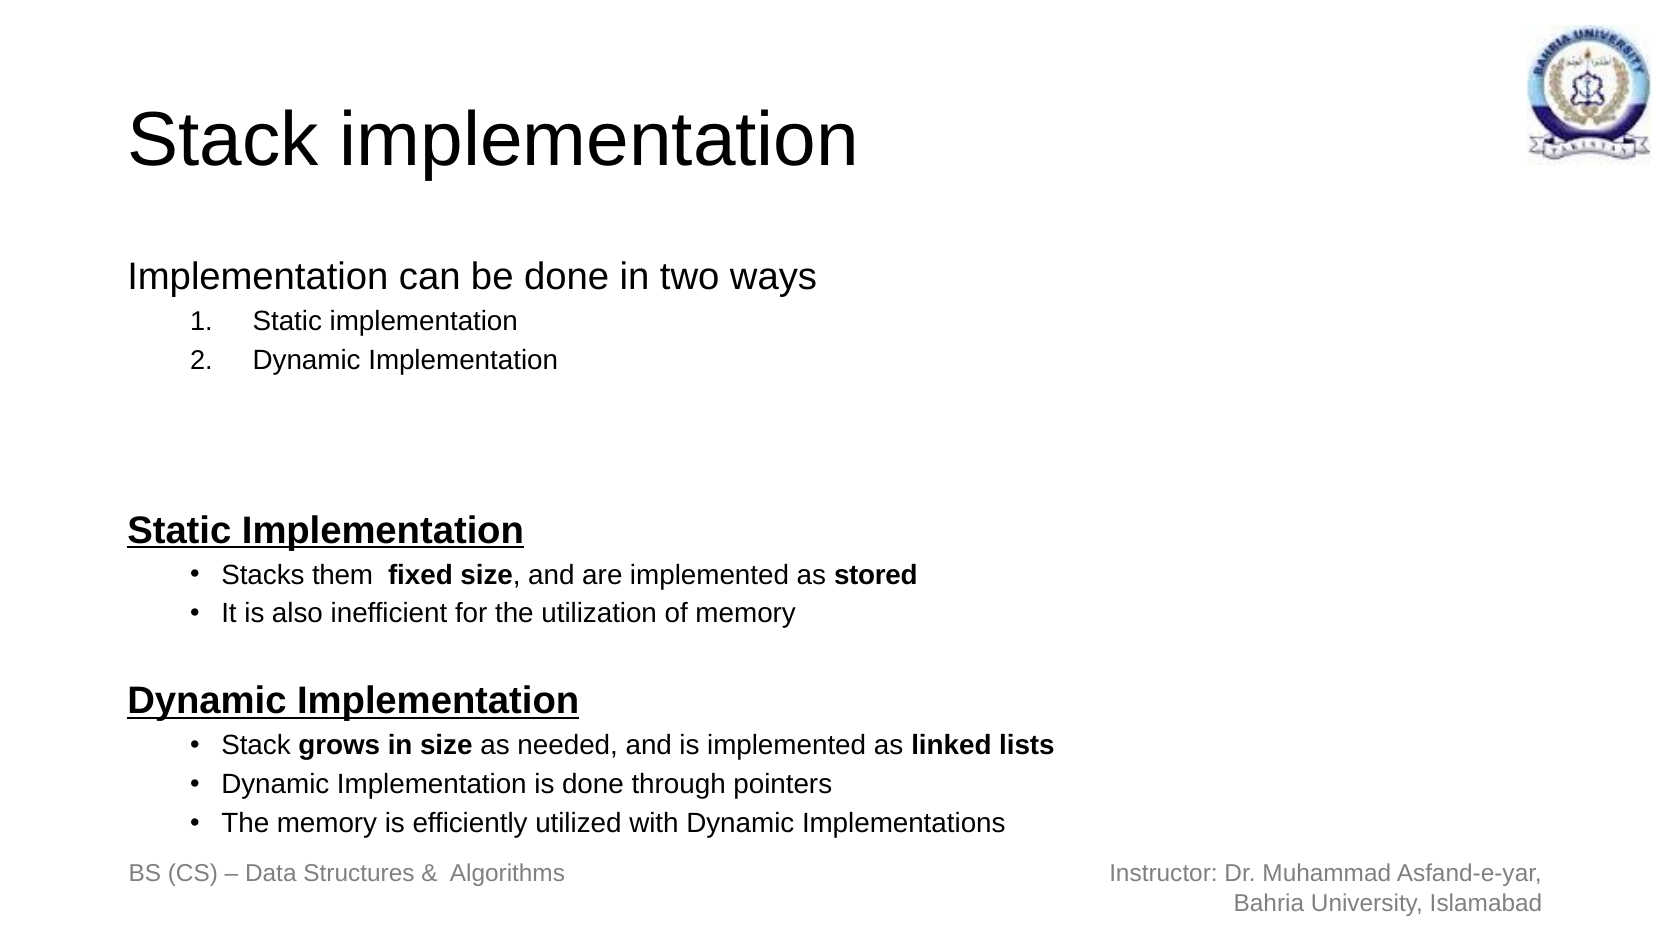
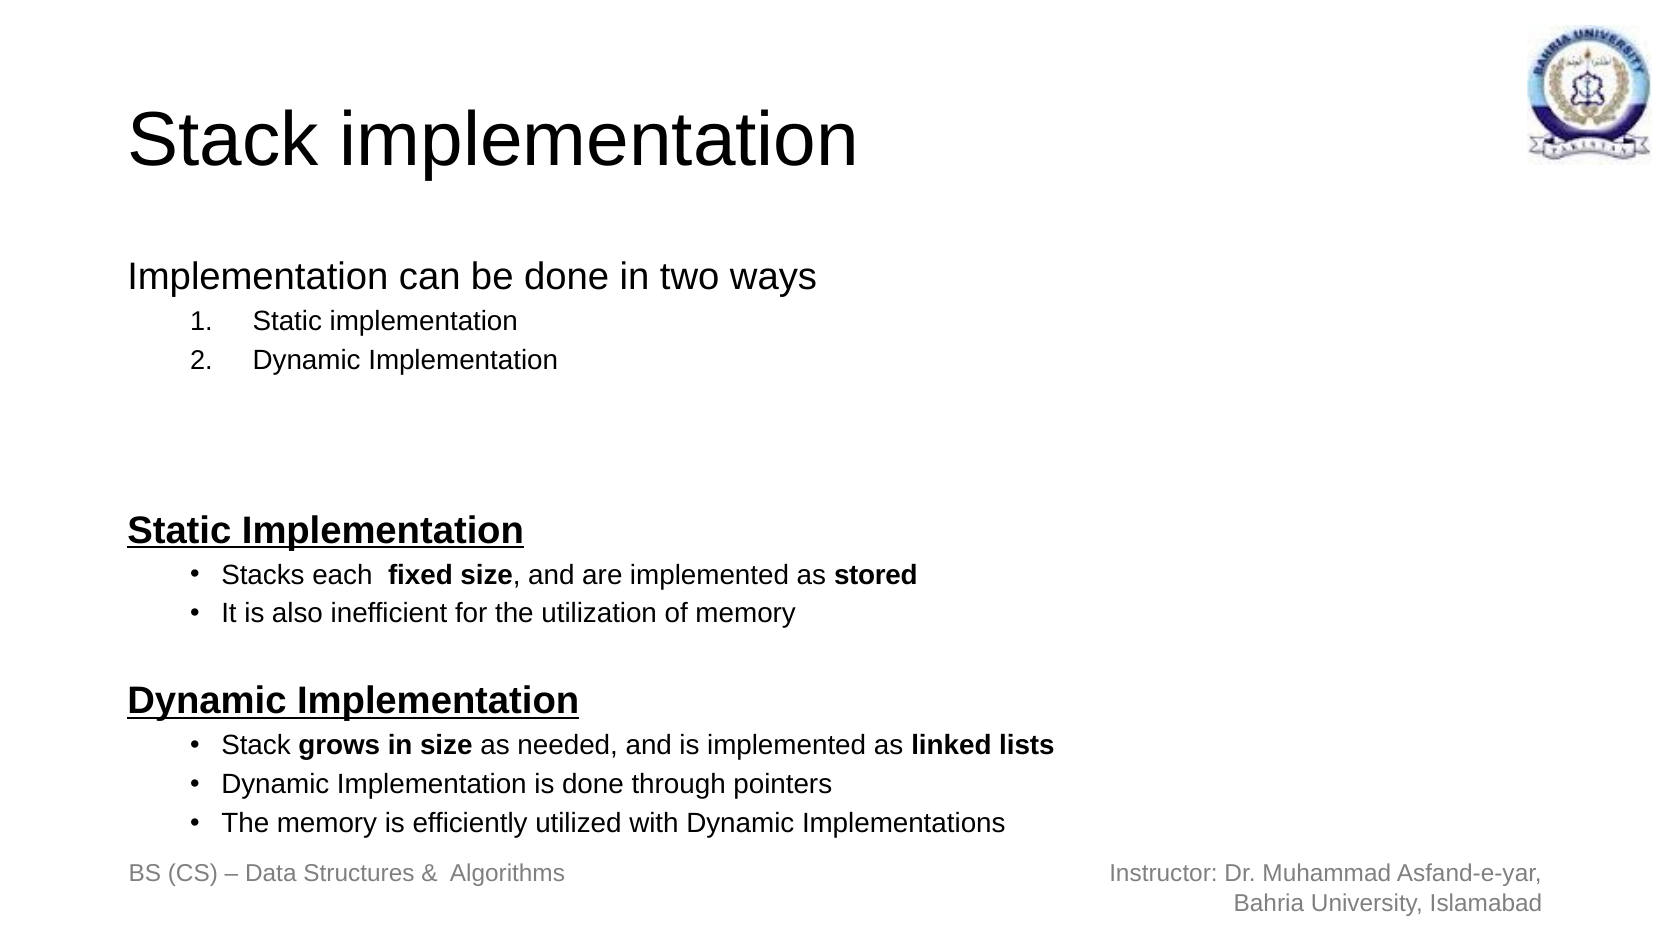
them: them -> each
